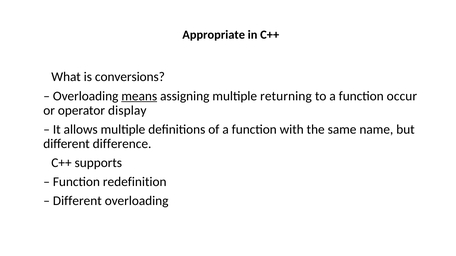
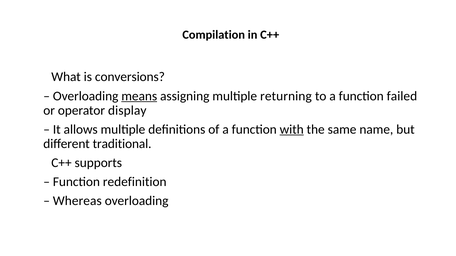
Appropriate: Appropriate -> Compilation
occur: occur -> failed
with underline: none -> present
difference: difference -> traditional
Different at (77, 201): Different -> Whereas
